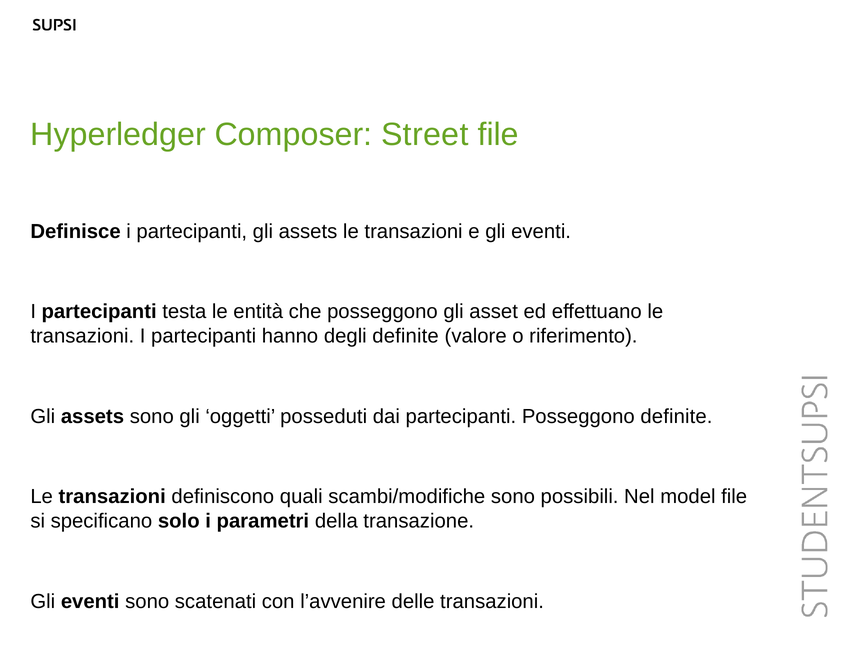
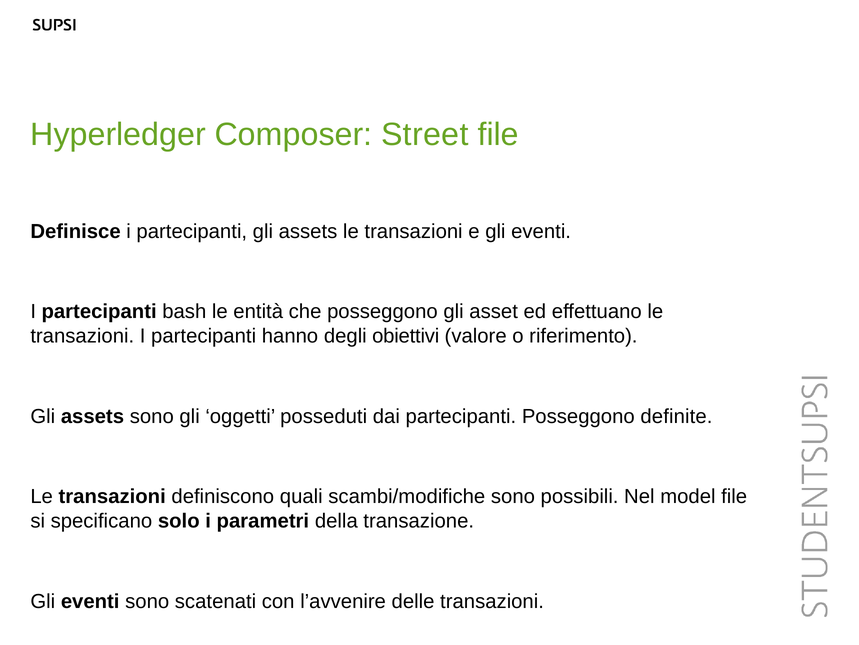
testa: testa -> bash
degli definite: definite -> obiettivi
